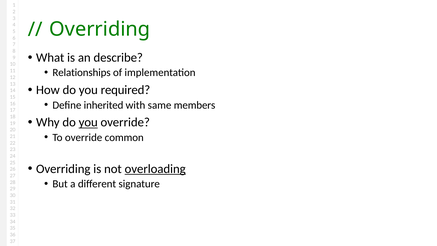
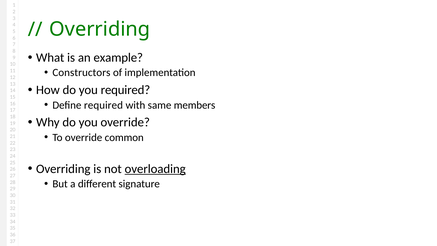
describe: describe -> example
Relationships: Relationships -> Constructors
Define inherited: inherited -> required
you at (88, 122) underline: present -> none
